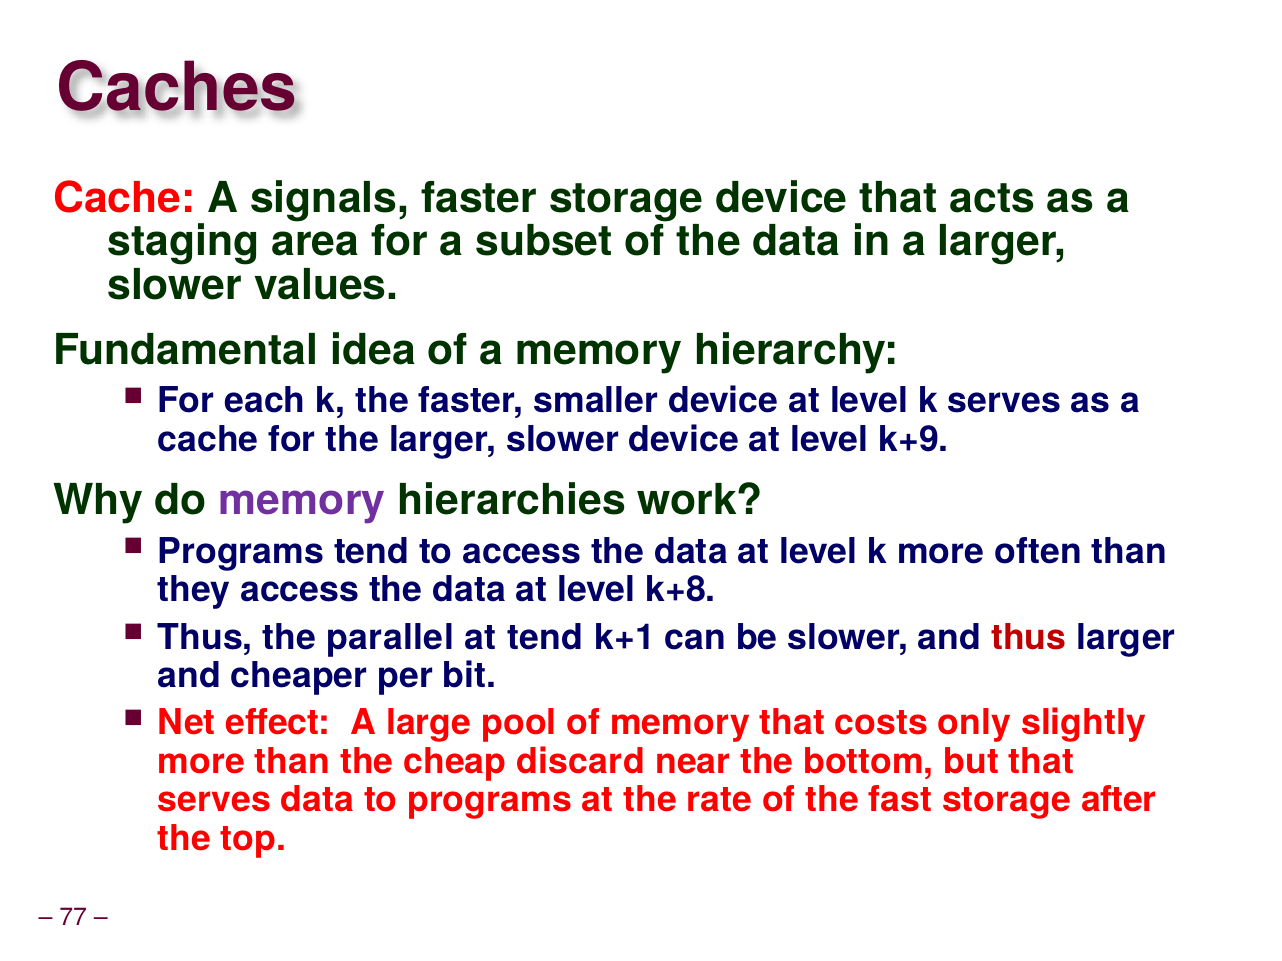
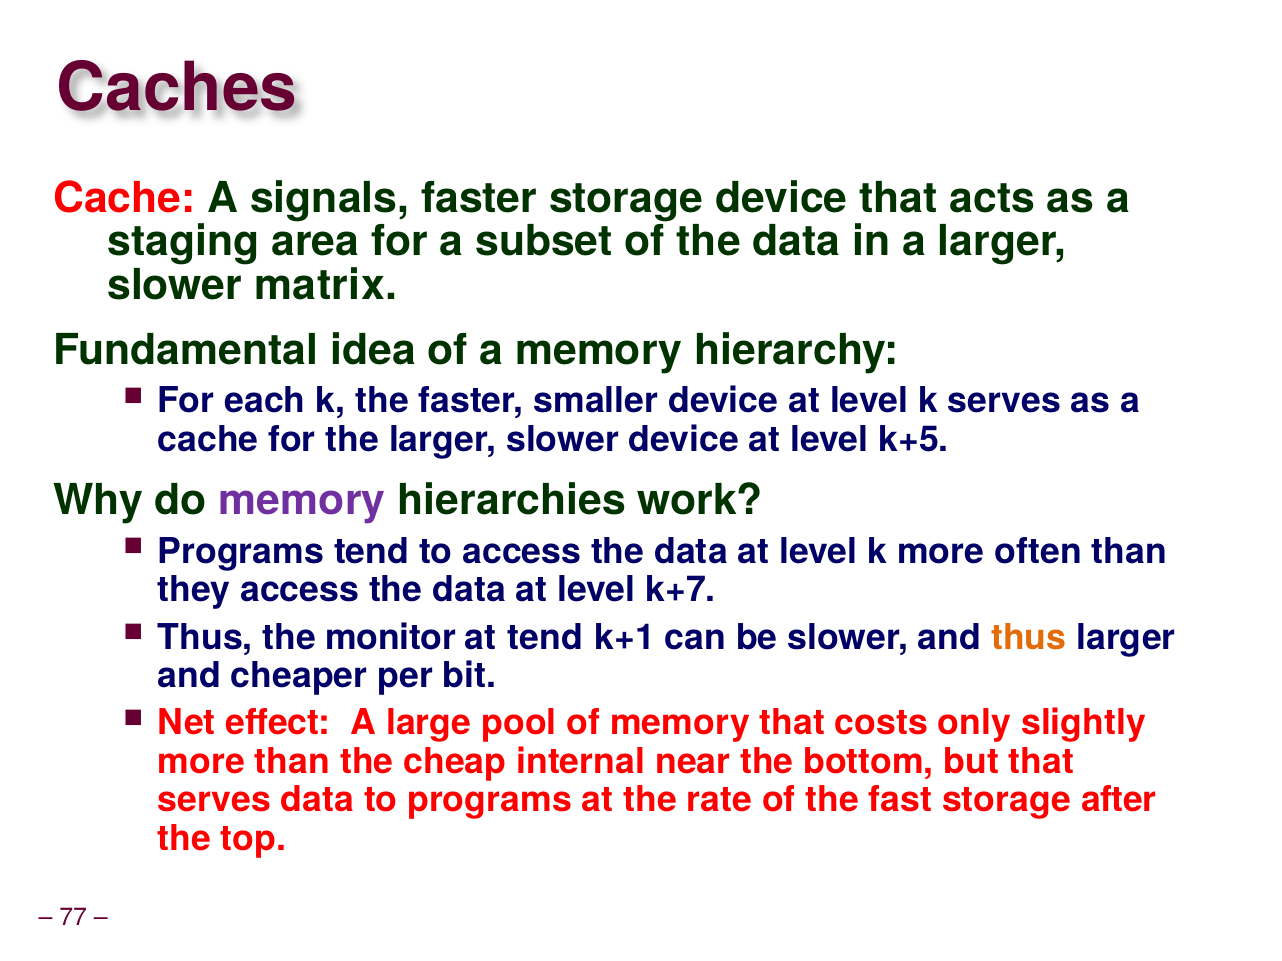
values: values -> matrix
k+9: k+9 -> k+5
k+8: k+8 -> k+7
parallel: parallel -> monitor
thus at (1029, 638) colour: red -> orange
discard: discard -> internal
